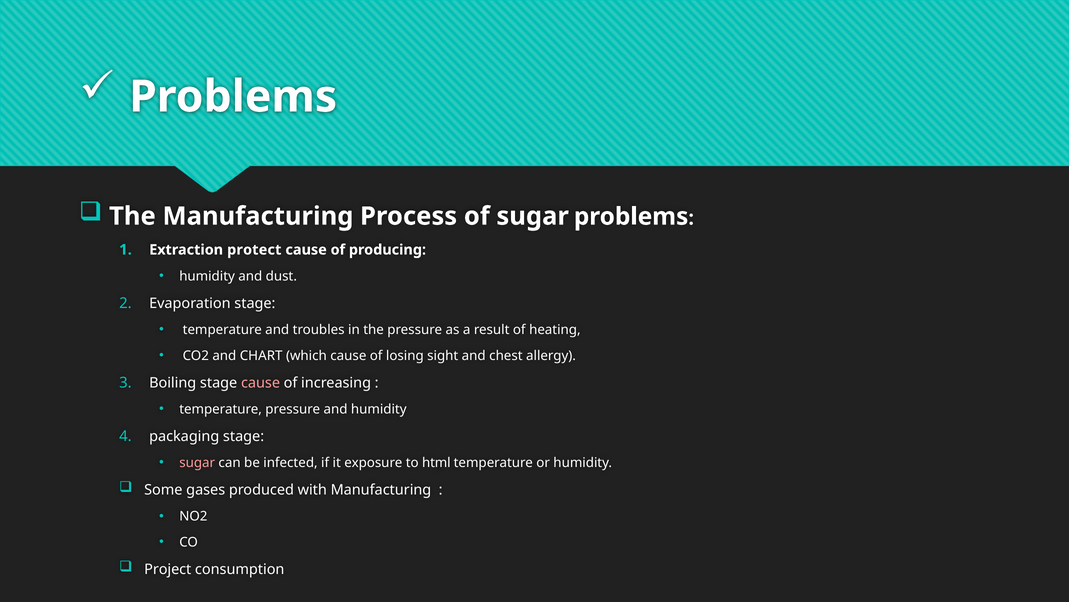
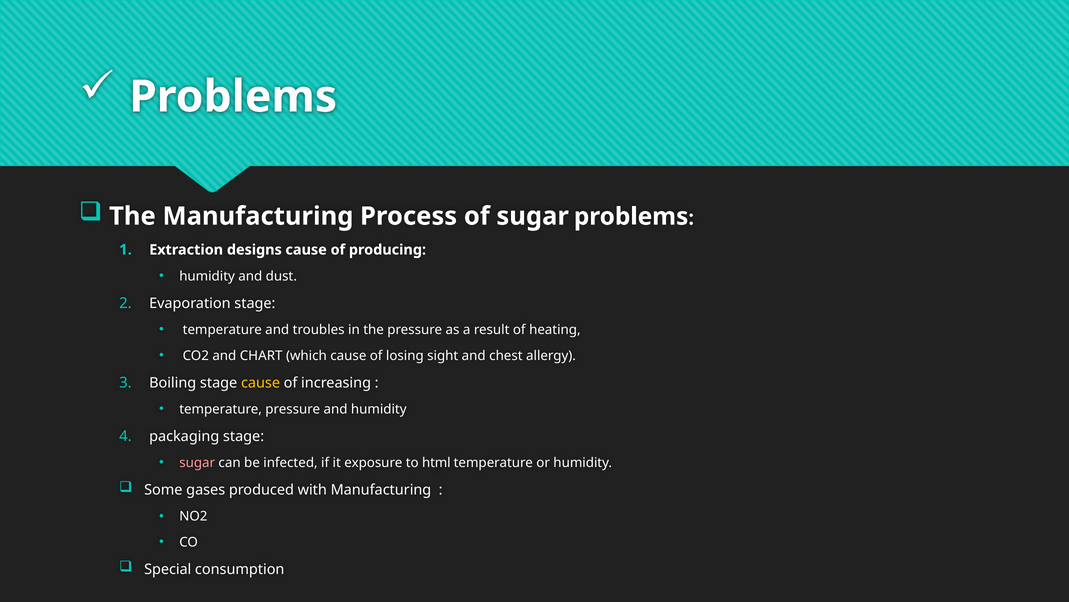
protect: protect -> designs
cause at (261, 382) colour: pink -> yellow
Project: Project -> Special
